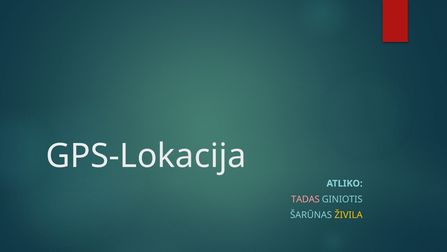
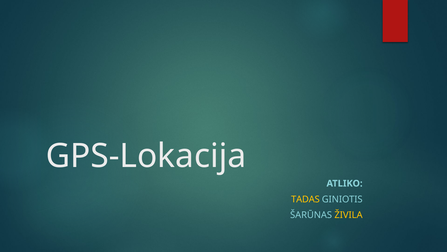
TADAS colour: pink -> yellow
